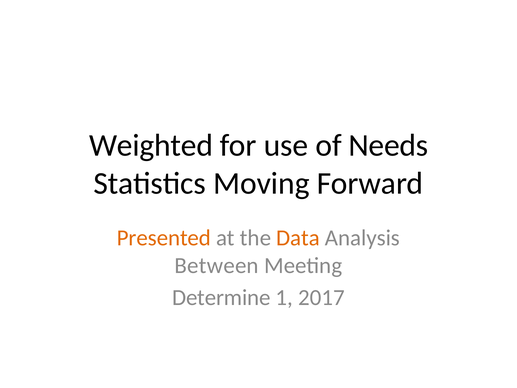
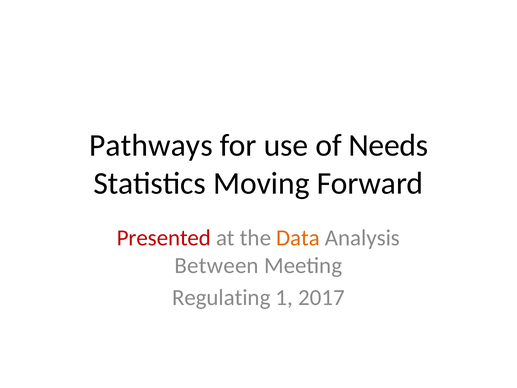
Weighted: Weighted -> Pathways
Presented colour: orange -> red
Determine: Determine -> Regulating
